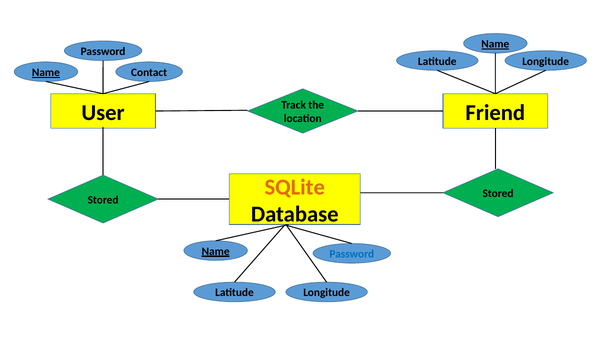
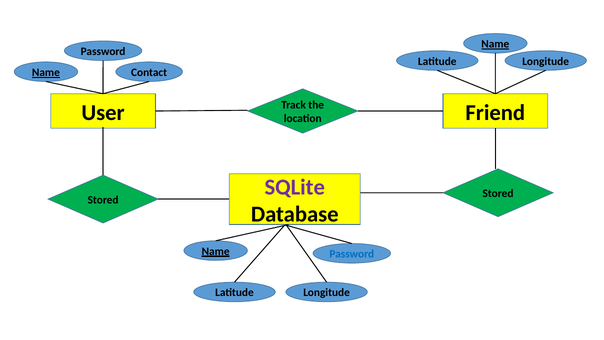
SQLite colour: orange -> purple
